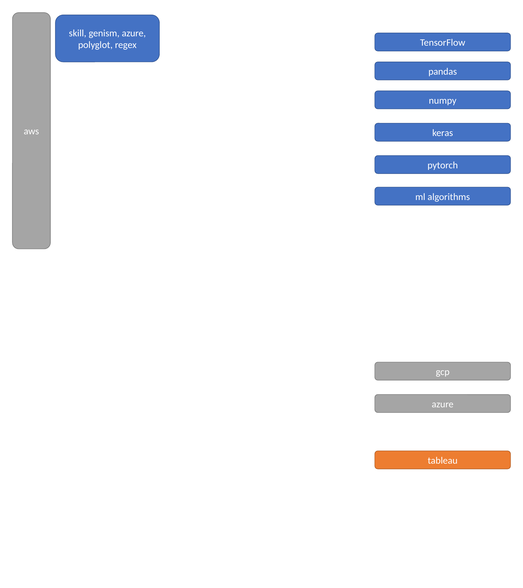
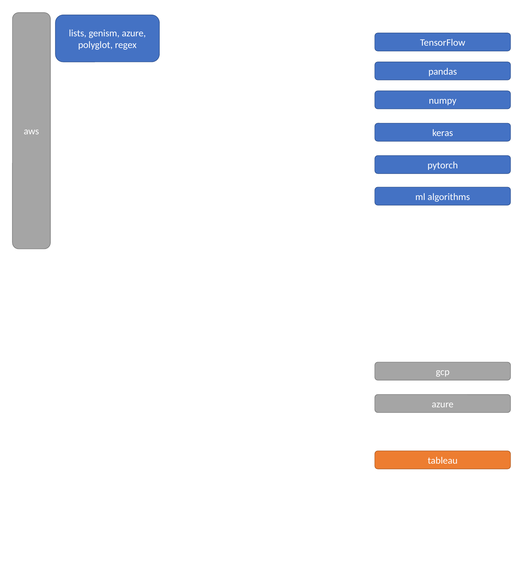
skill: skill -> lists
